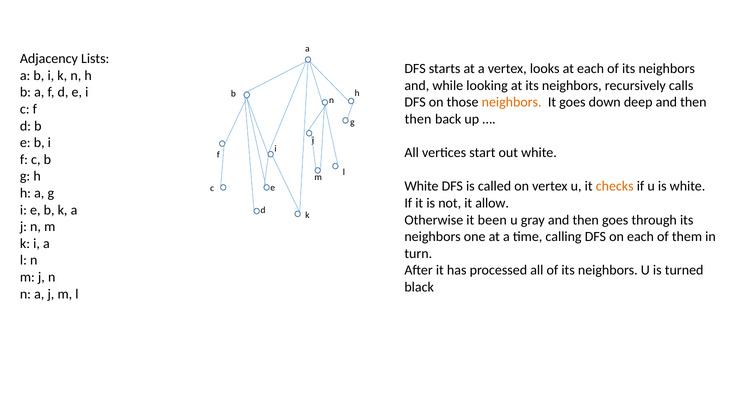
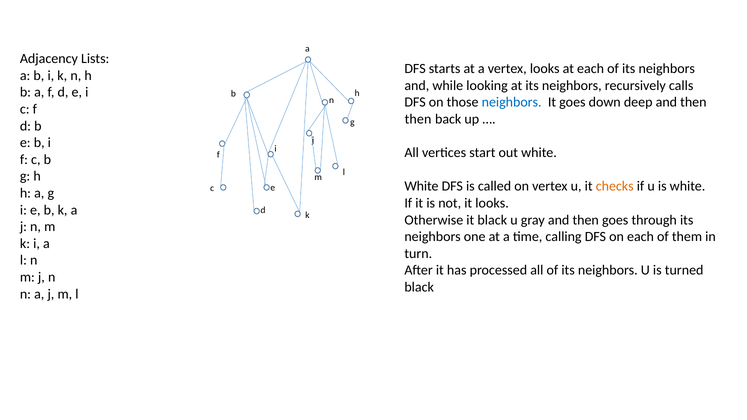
neighbors at (512, 102) colour: orange -> blue
it allow: allow -> looks
it been: been -> black
